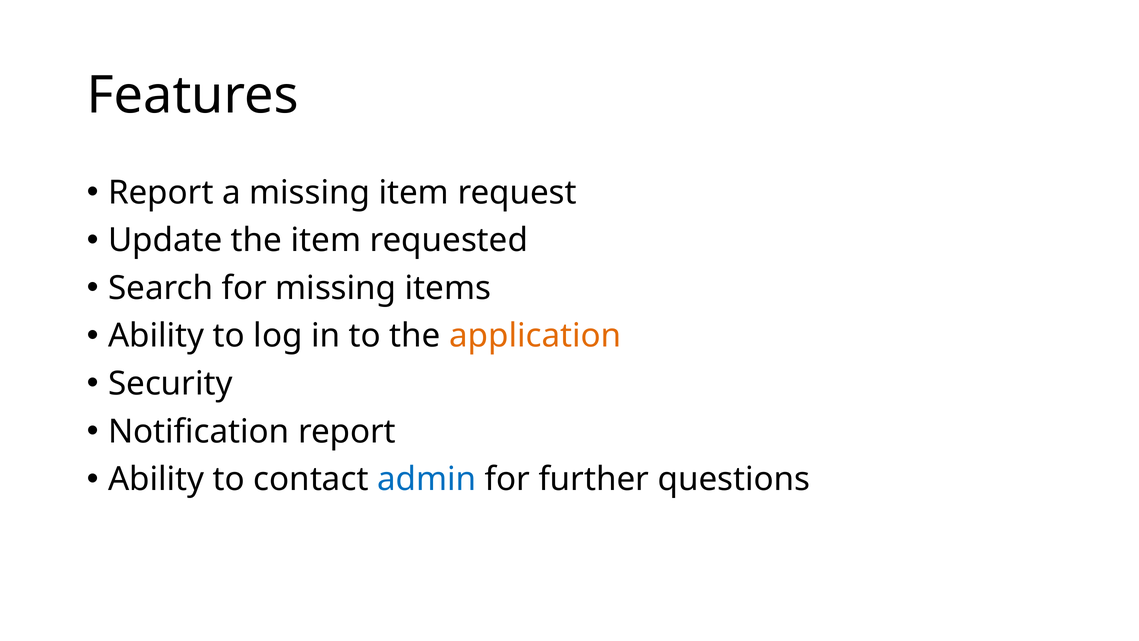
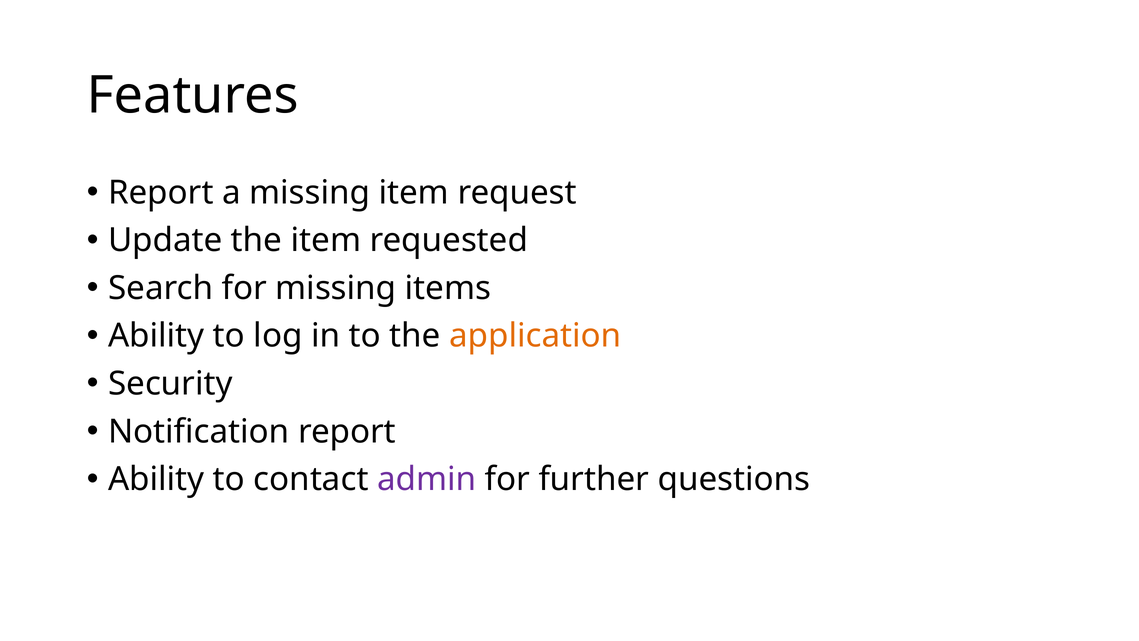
admin colour: blue -> purple
